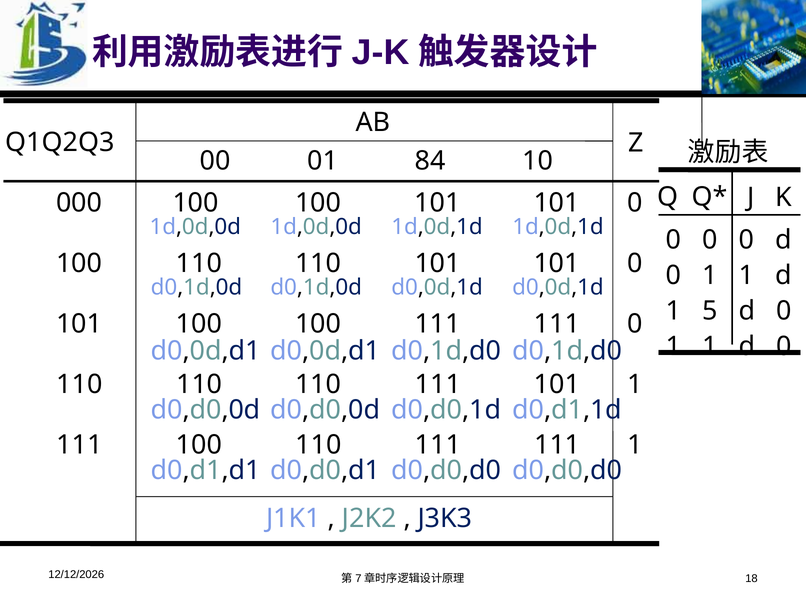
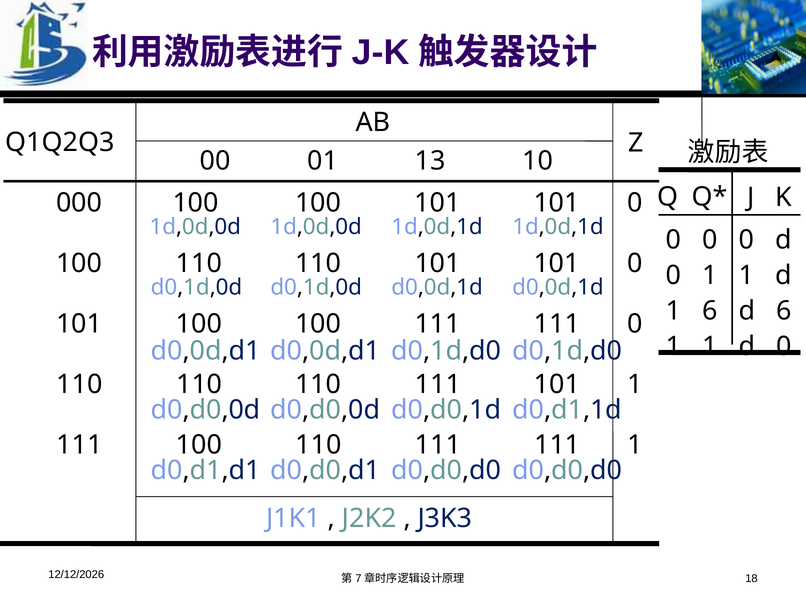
84: 84 -> 13
1 5: 5 -> 6
0 at (784, 311): 0 -> 6
